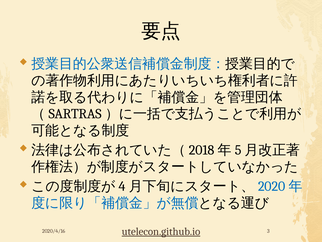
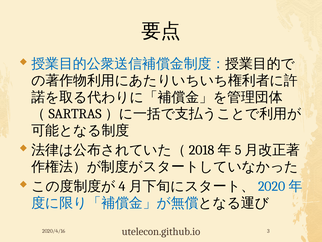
utelecon.github.io underline: present -> none
